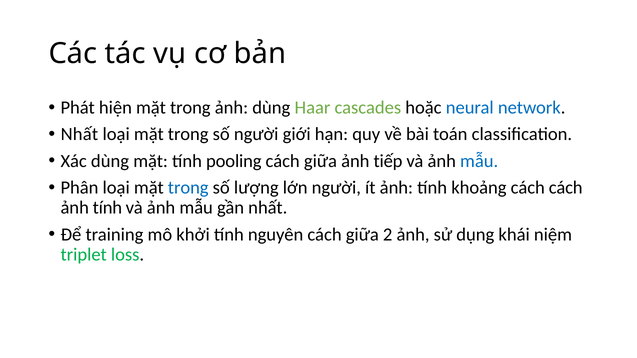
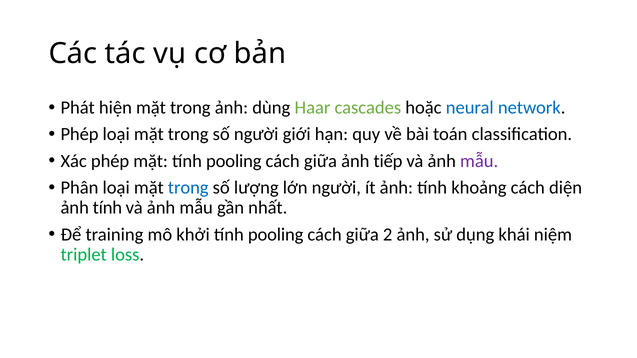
Nhất at (79, 134): Nhất -> Phép
Xác dùng: dùng -> phép
mẫu at (479, 161) colour: blue -> purple
cách cách: cách -> diện
nguyên at (276, 235): nguyên -> pooling
